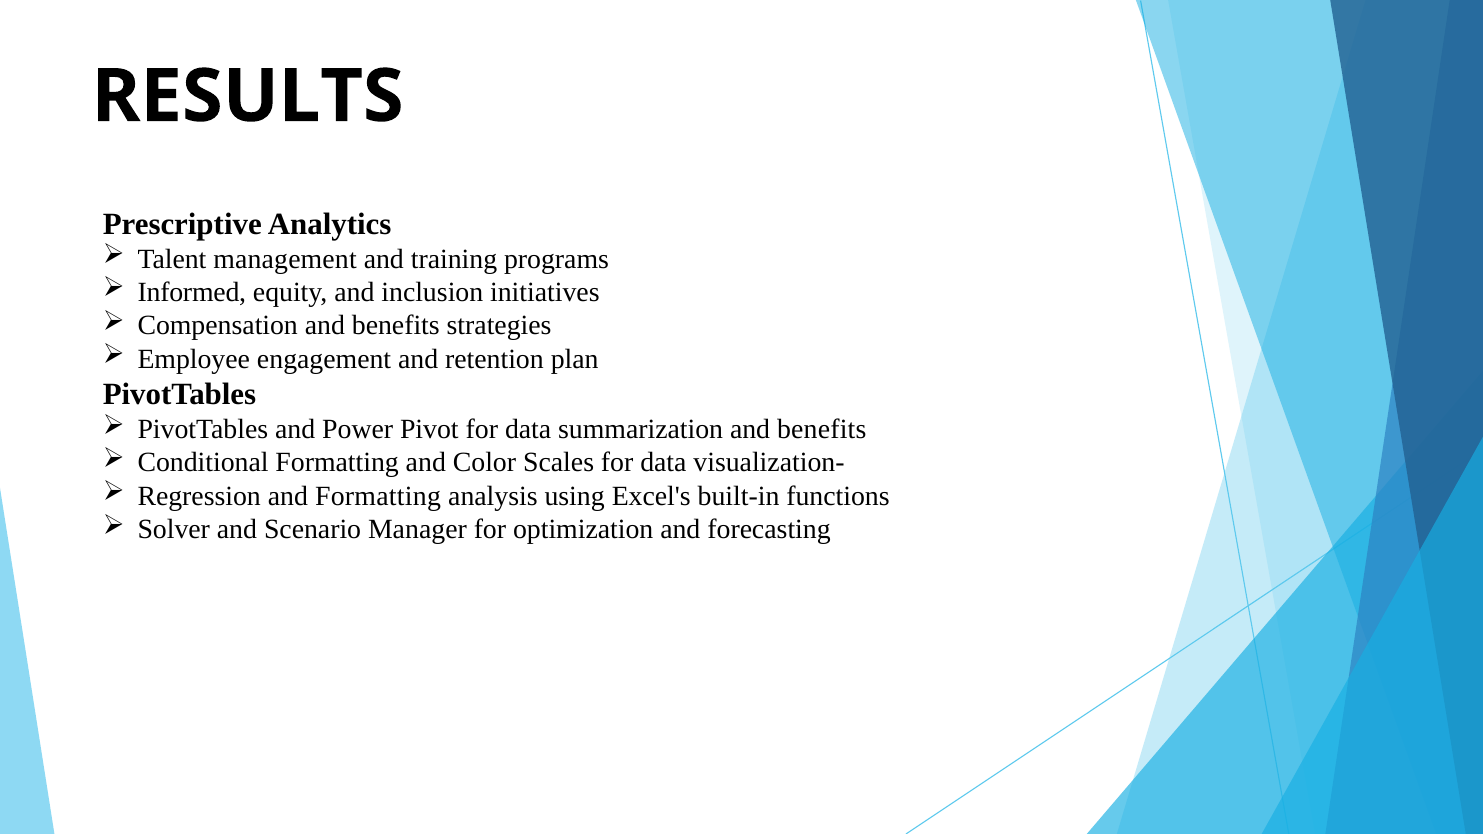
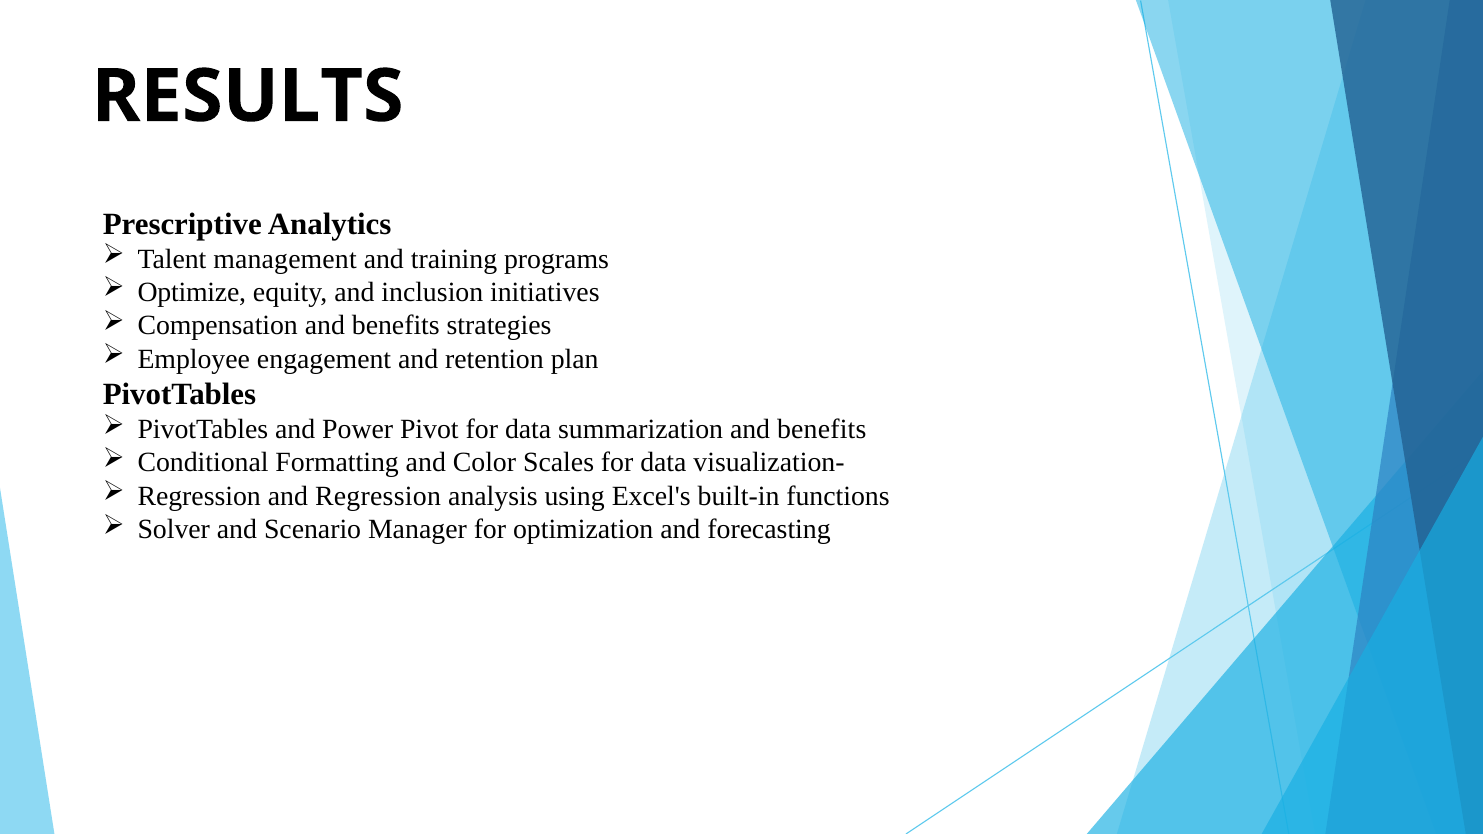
Informed: Informed -> Optimize
and Formatting: Formatting -> Regression
